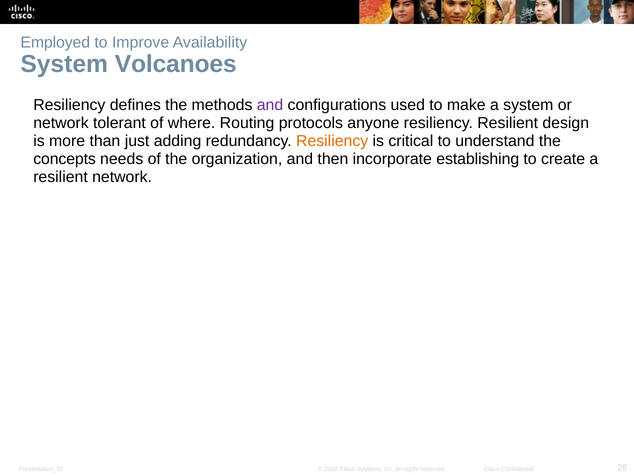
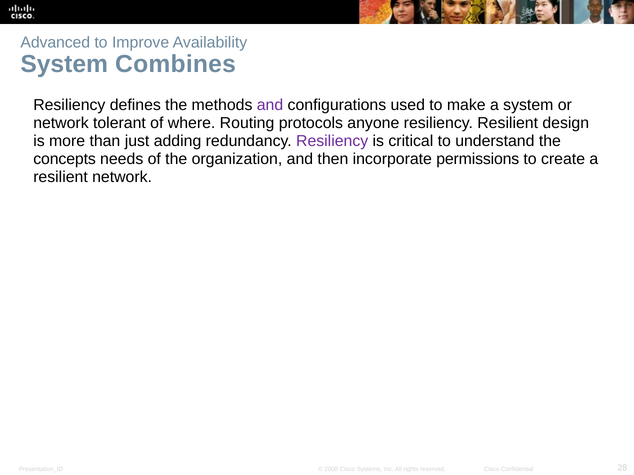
Employed: Employed -> Advanced
Volcanoes: Volcanoes -> Combines
Resiliency at (332, 141) colour: orange -> purple
establishing: establishing -> permissions
